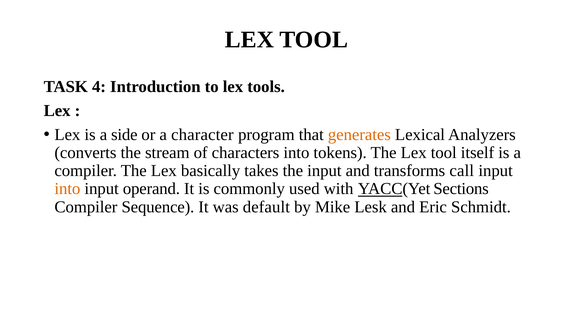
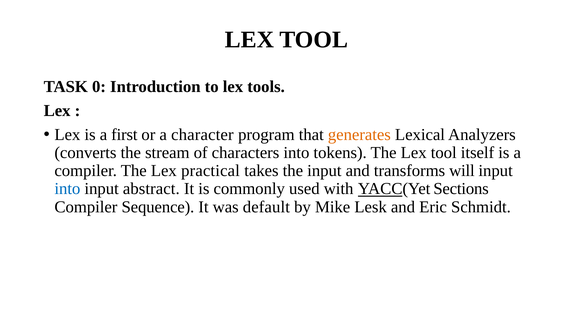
4: 4 -> 0
side: side -> first
basically: basically -> practical
call: call -> will
into at (67, 189) colour: orange -> blue
operand: operand -> abstract
